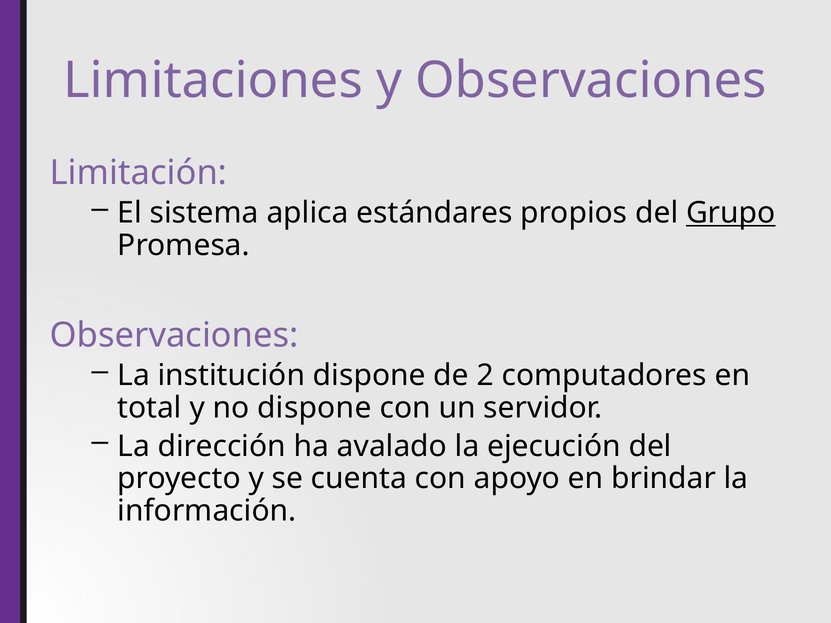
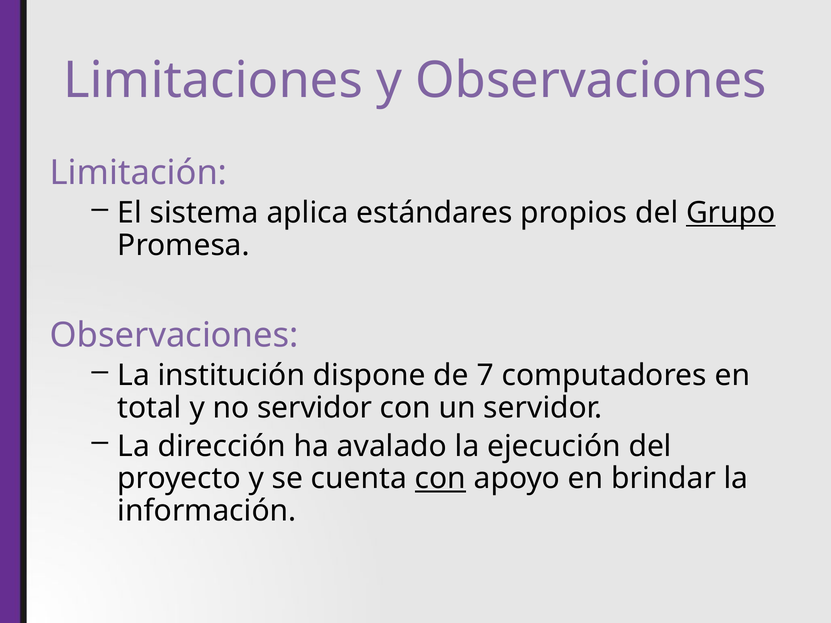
2: 2 -> 7
no dispone: dispone -> servidor
con at (440, 479) underline: none -> present
